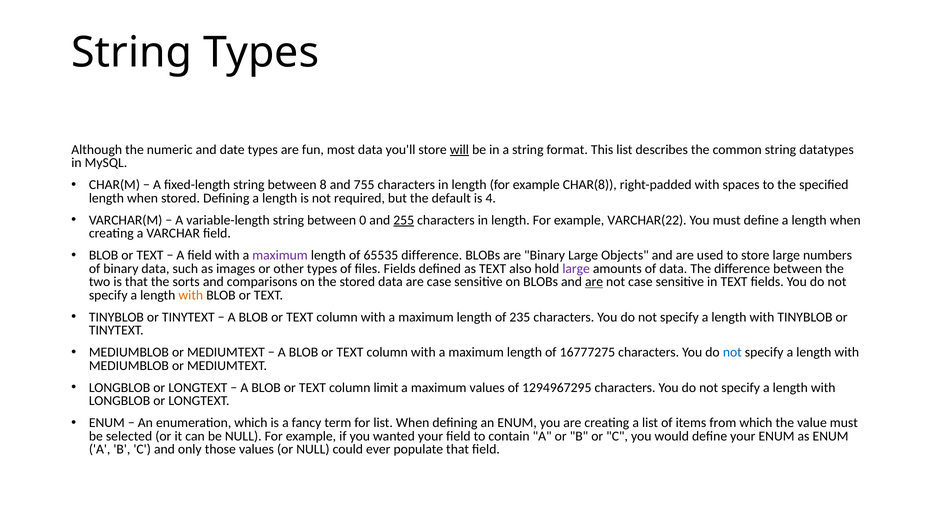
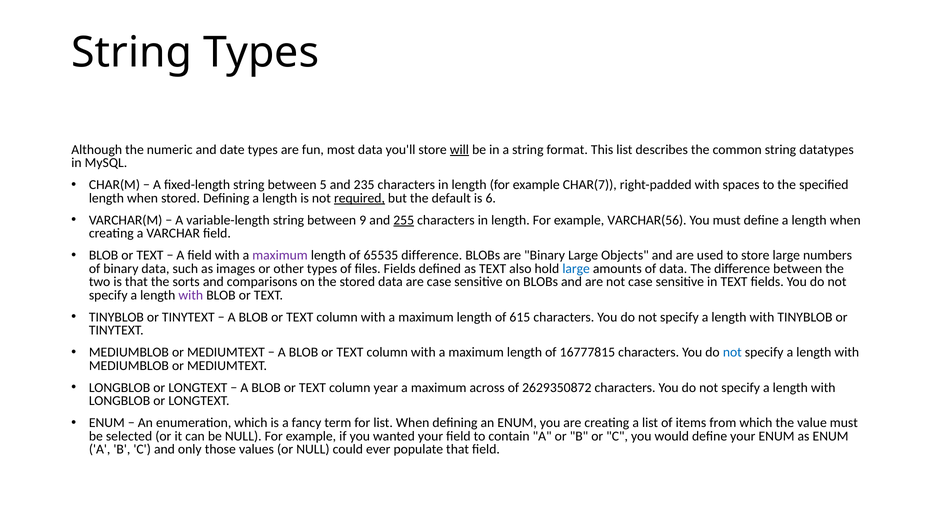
8: 8 -> 5
755: 755 -> 235
CHAR(8: CHAR(8 -> CHAR(7
required underline: none -> present
4: 4 -> 6
0: 0 -> 9
VARCHAR(22: VARCHAR(22 -> VARCHAR(56
large at (576, 269) colour: purple -> blue
are at (594, 282) underline: present -> none
with at (191, 295) colour: orange -> purple
235: 235 -> 615
16777275: 16777275 -> 16777815
limit: limit -> year
maximum values: values -> across
1294967295: 1294967295 -> 2629350872
